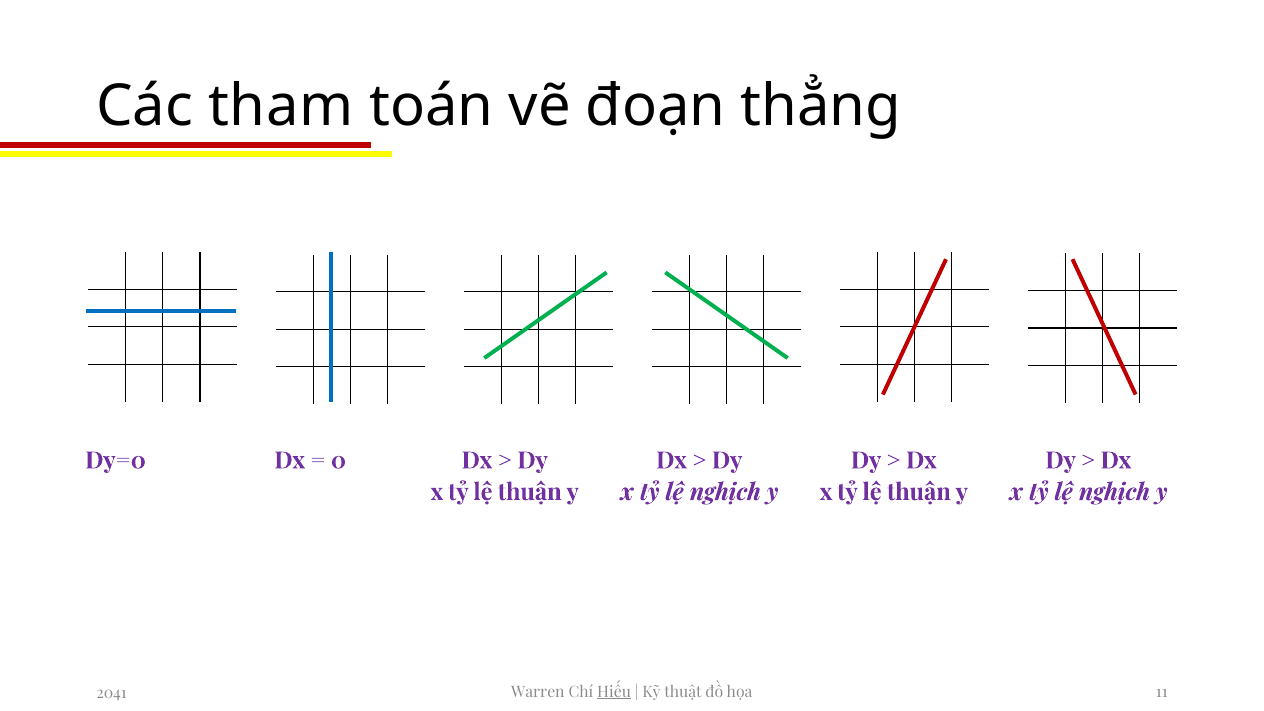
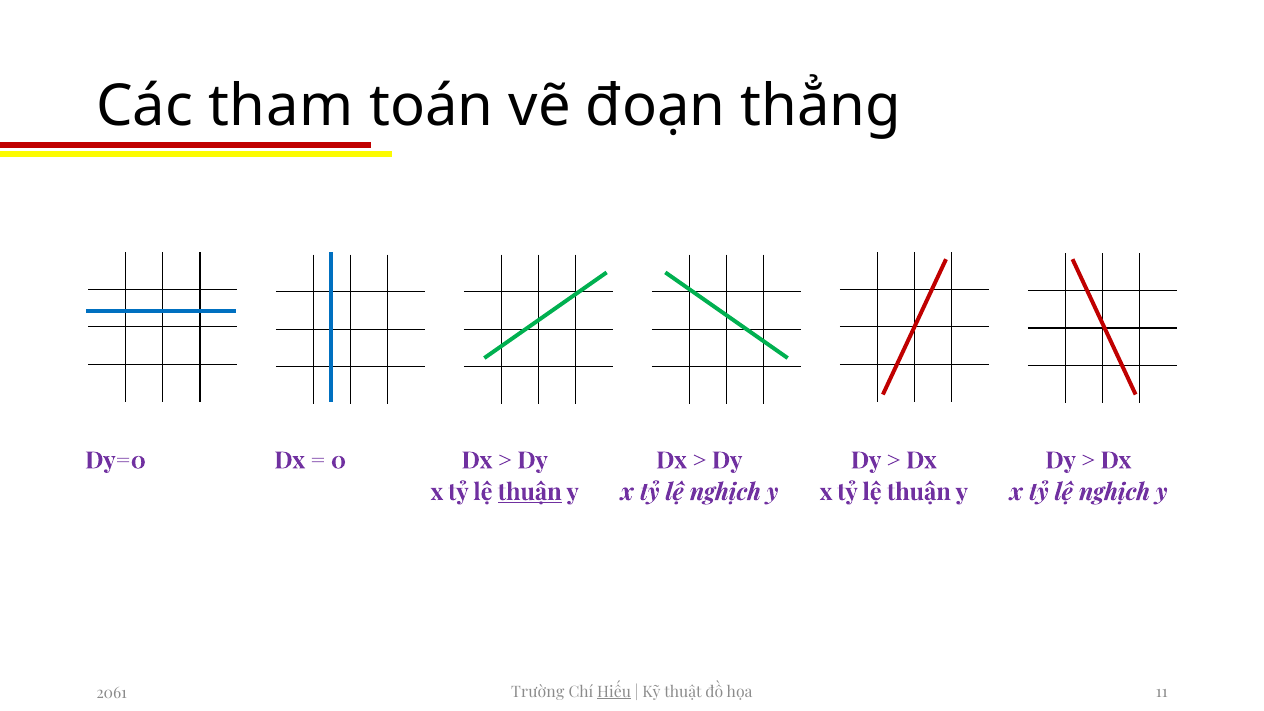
thuận at (530, 492) underline: none -> present
Warren: Warren -> Trường
2041: 2041 -> 2061
